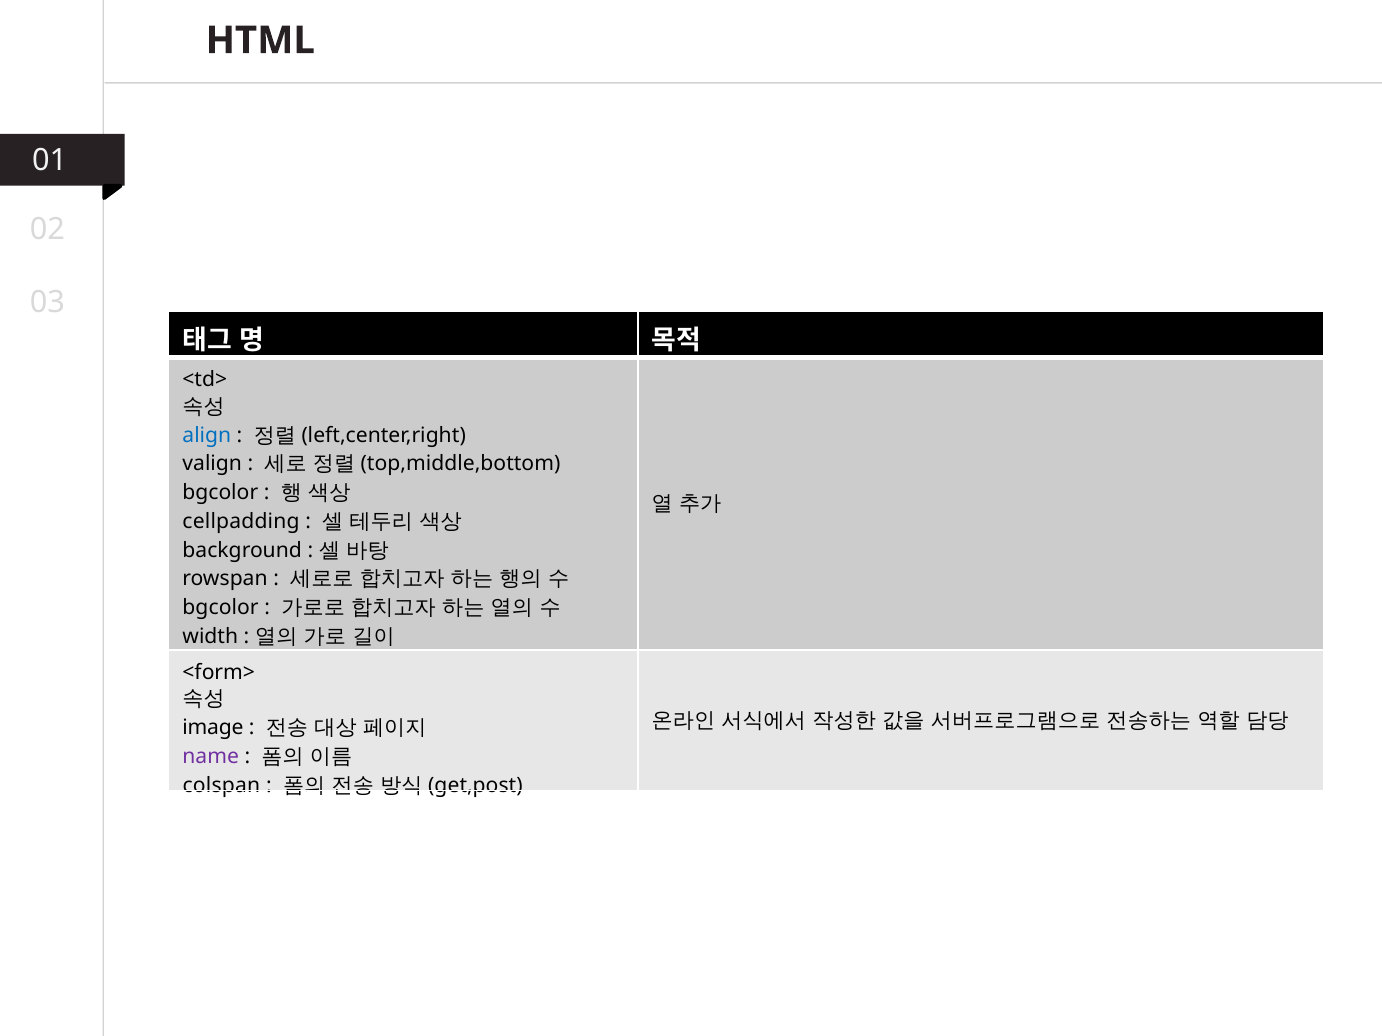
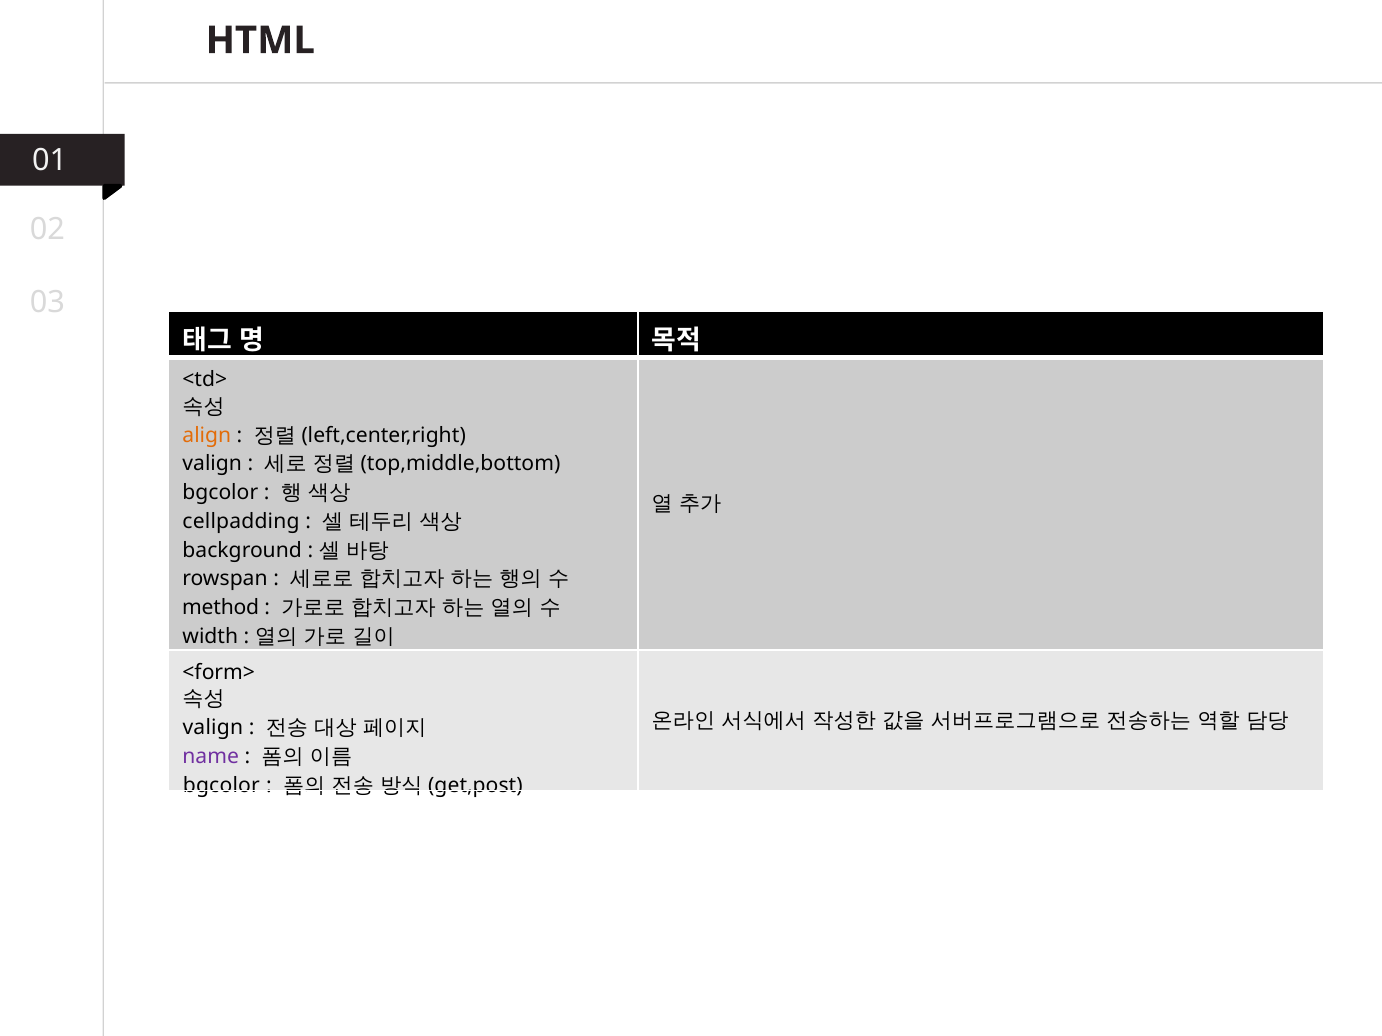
align colour: blue -> orange
bgcolor at (221, 608): bgcolor -> method
image at (213, 728): image -> valign
colspan at (221, 786): colspan -> bgcolor
